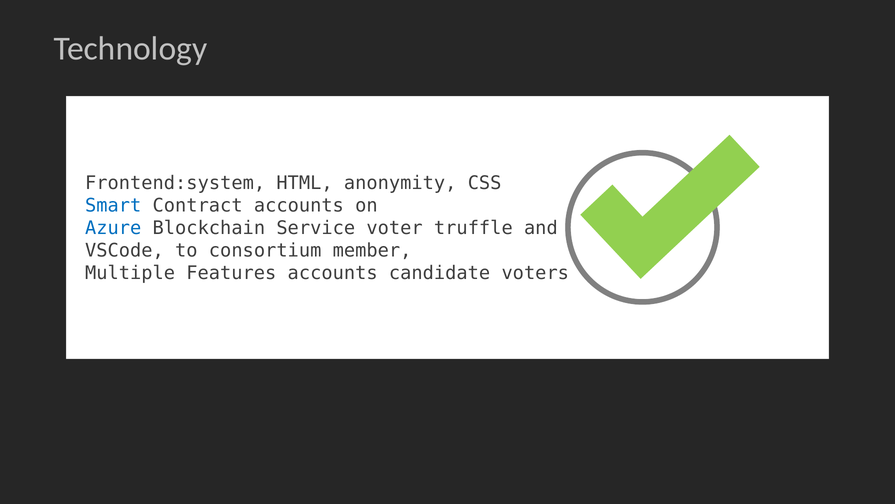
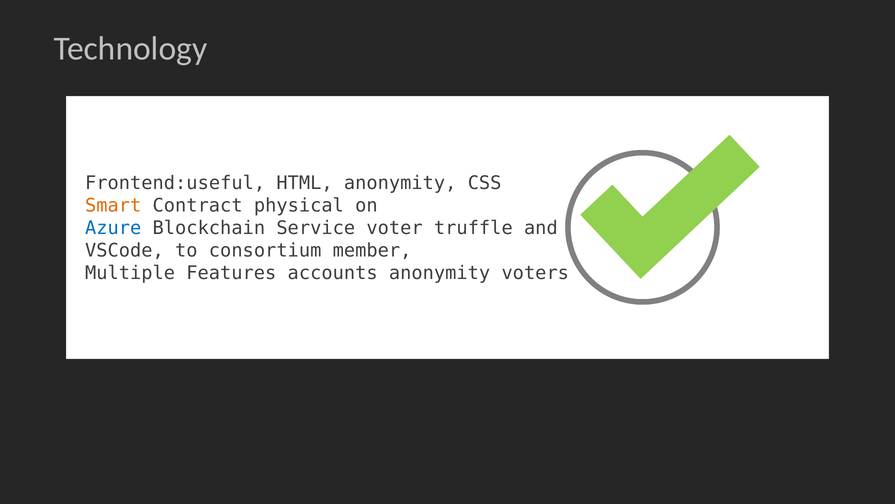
Frontend:system: Frontend:system -> Frontend:useful
Smart colour: blue -> orange
Contract accounts: accounts -> physical
accounts candidate: candidate -> anonymity
